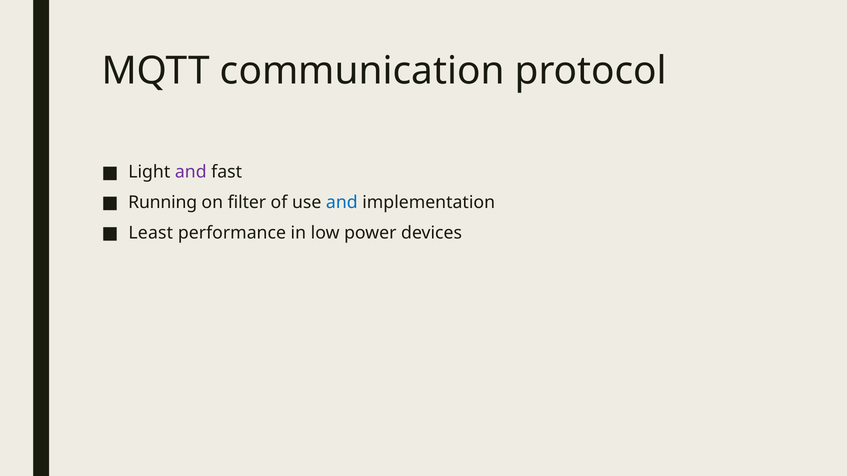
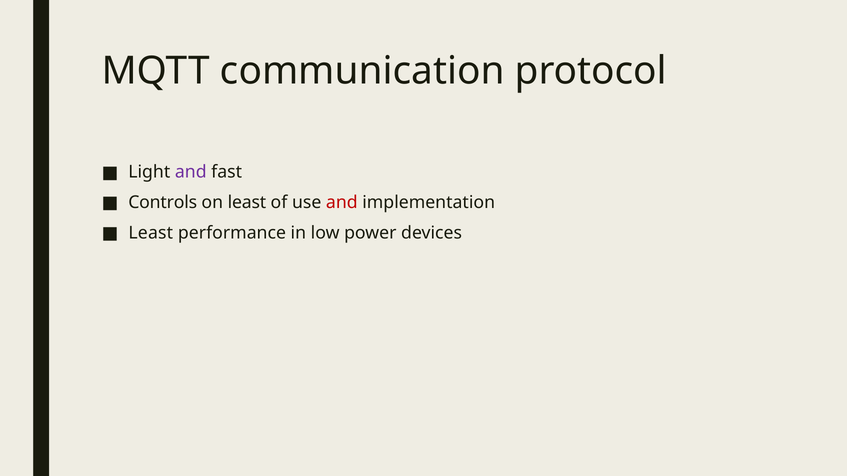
Running: Running -> Controls
on filter: filter -> least
and at (342, 203) colour: blue -> red
